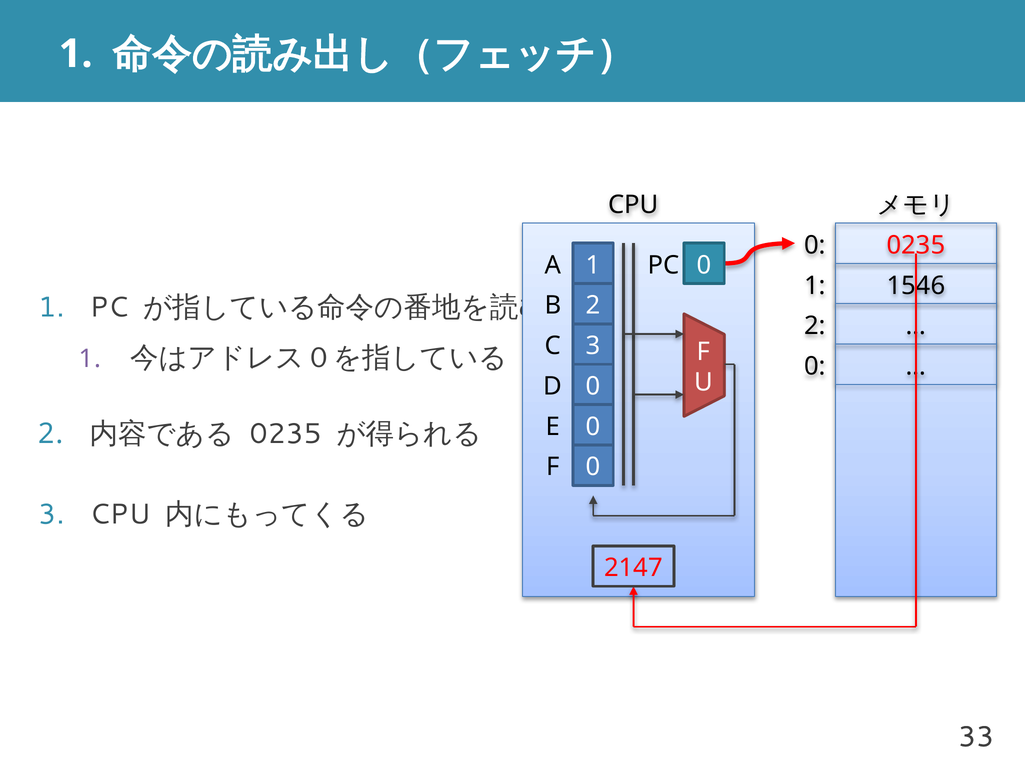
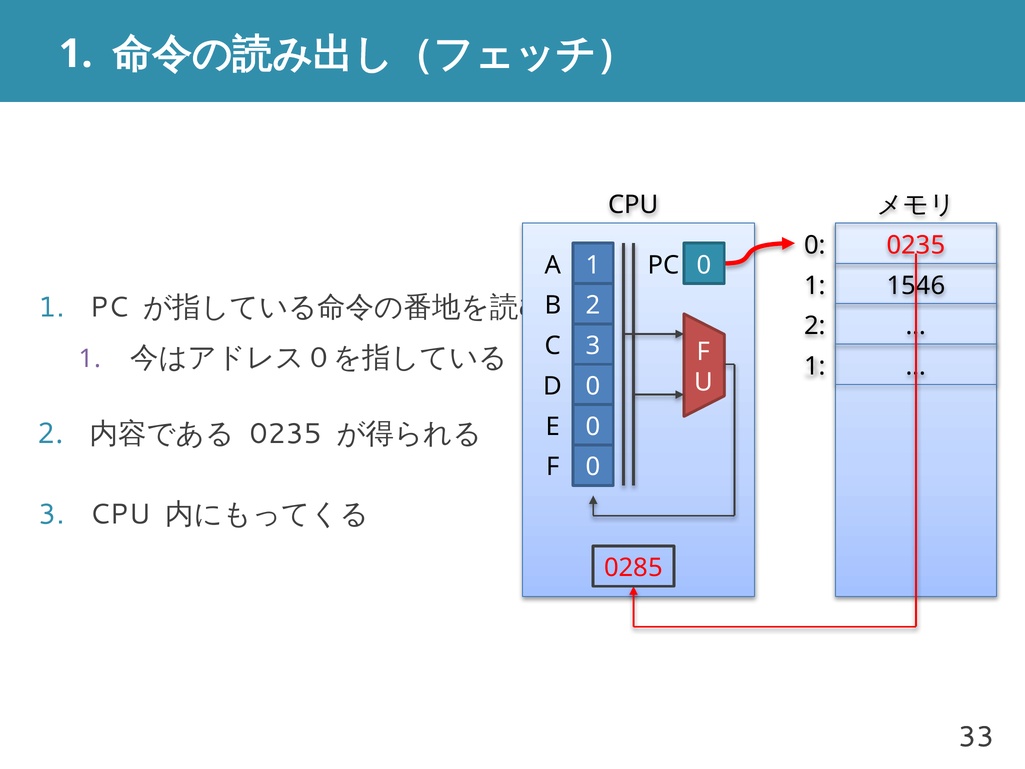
0 at (815, 366): 0 -> 1
2147: 2147 -> 0285
